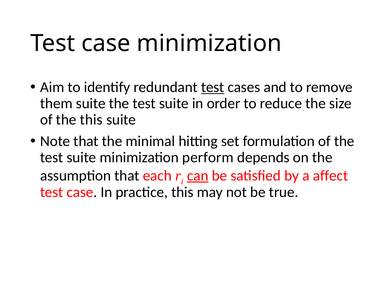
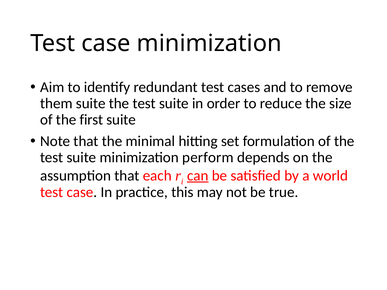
test at (213, 87) underline: present -> none
the this: this -> first
affect: affect -> world
